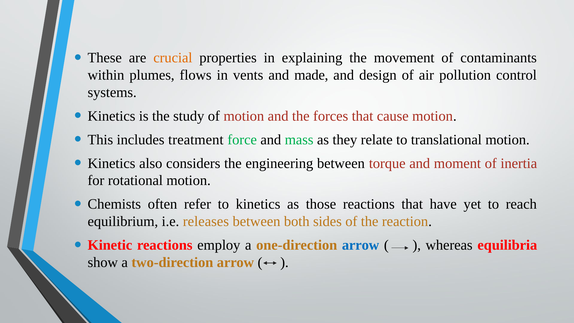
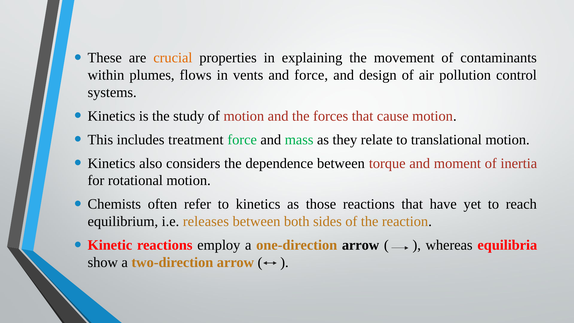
and made: made -> force
engineering: engineering -> dependence
arrow at (361, 245) colour: blue -> black
